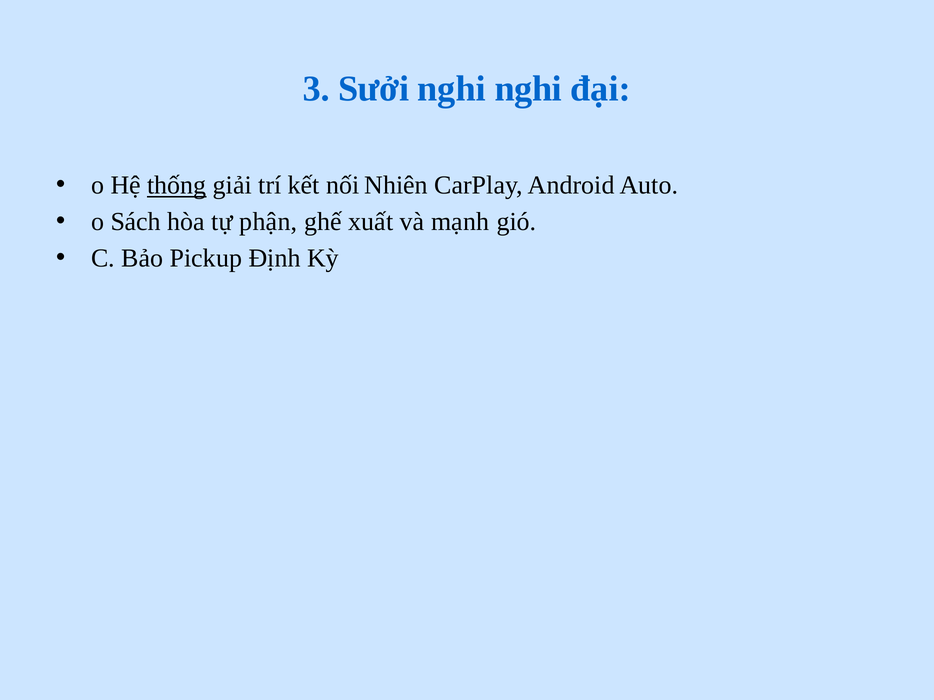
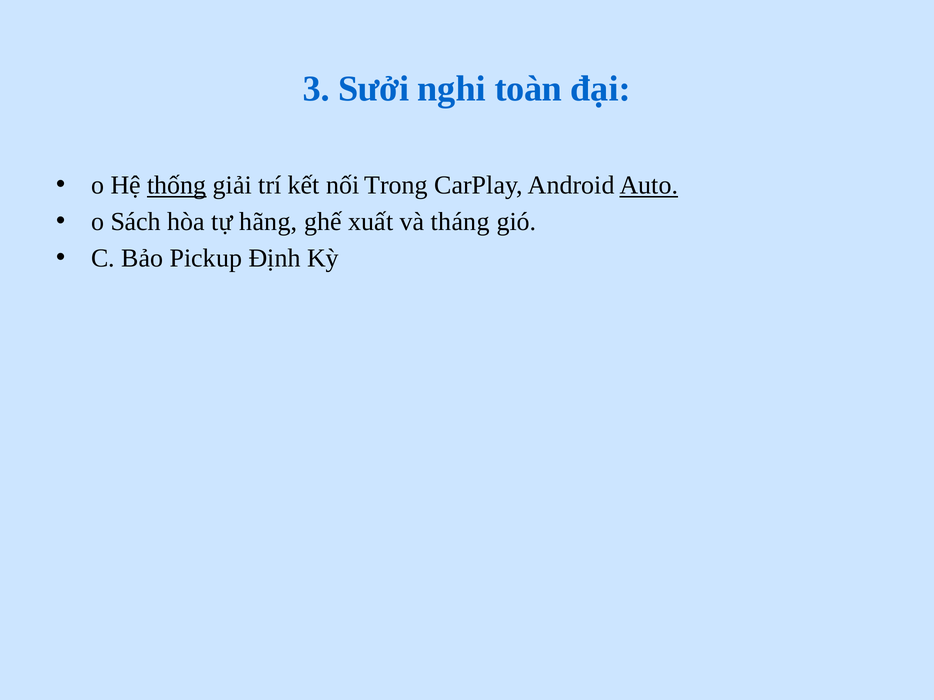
nghi nghi: nghi -> toàn
Nhiên: Nhiên -> Trong
Auto underline: none -> present
phận: phận -> hãng
mạnh: mạnh -> tháng
